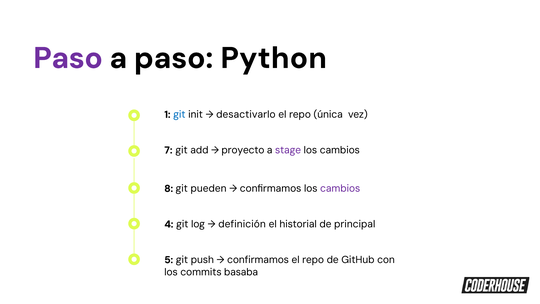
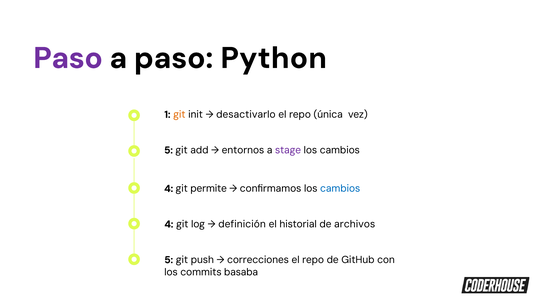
git at (179, 114) colour: blue -> orange
7 at (168, 150): 7 -> 5
proyecto: proyecto -> entornos
8 at (169, 188): 8 -> 4
pueden: pueden -> permite
cambios at (340, 188) colour: purple -> blue
principal: principal -> archivos
confirmamos at (258, 260): confirmamos -> correcciones
